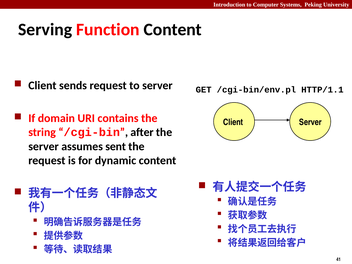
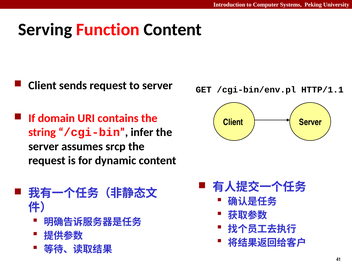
after: after -> infer
sent: sent -> srcp
